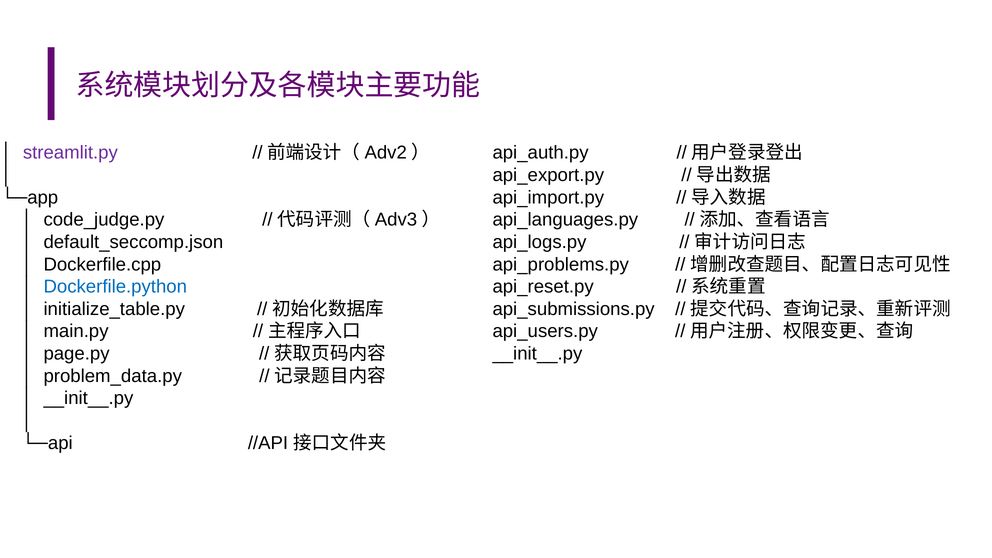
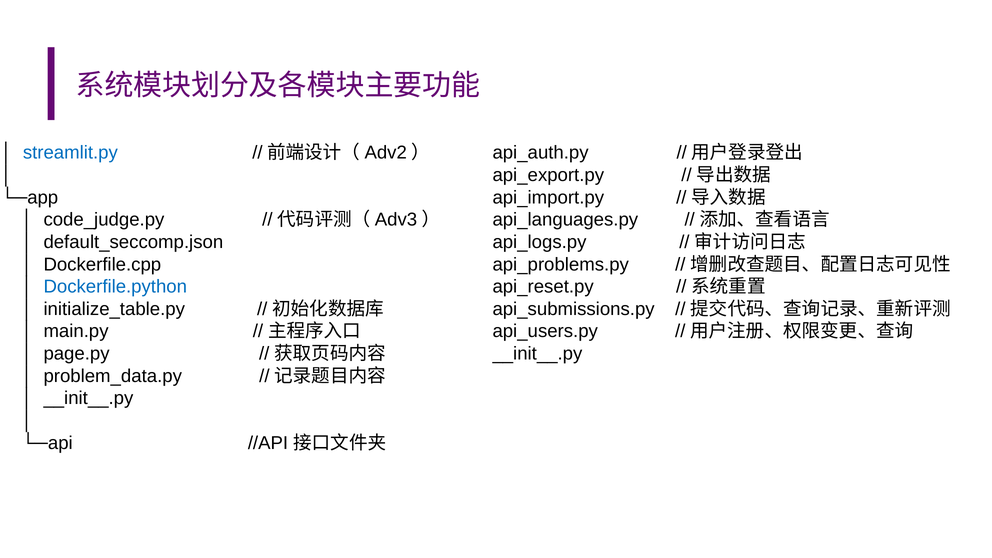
streamlit.py colour: purple -> blue
